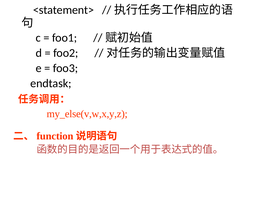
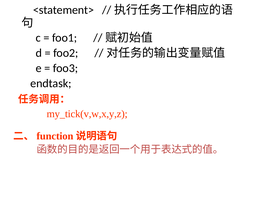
my_else(v,w,x,y,z: my_else(v,w,x,y,z -> my_tick(v,w,x,y,z
